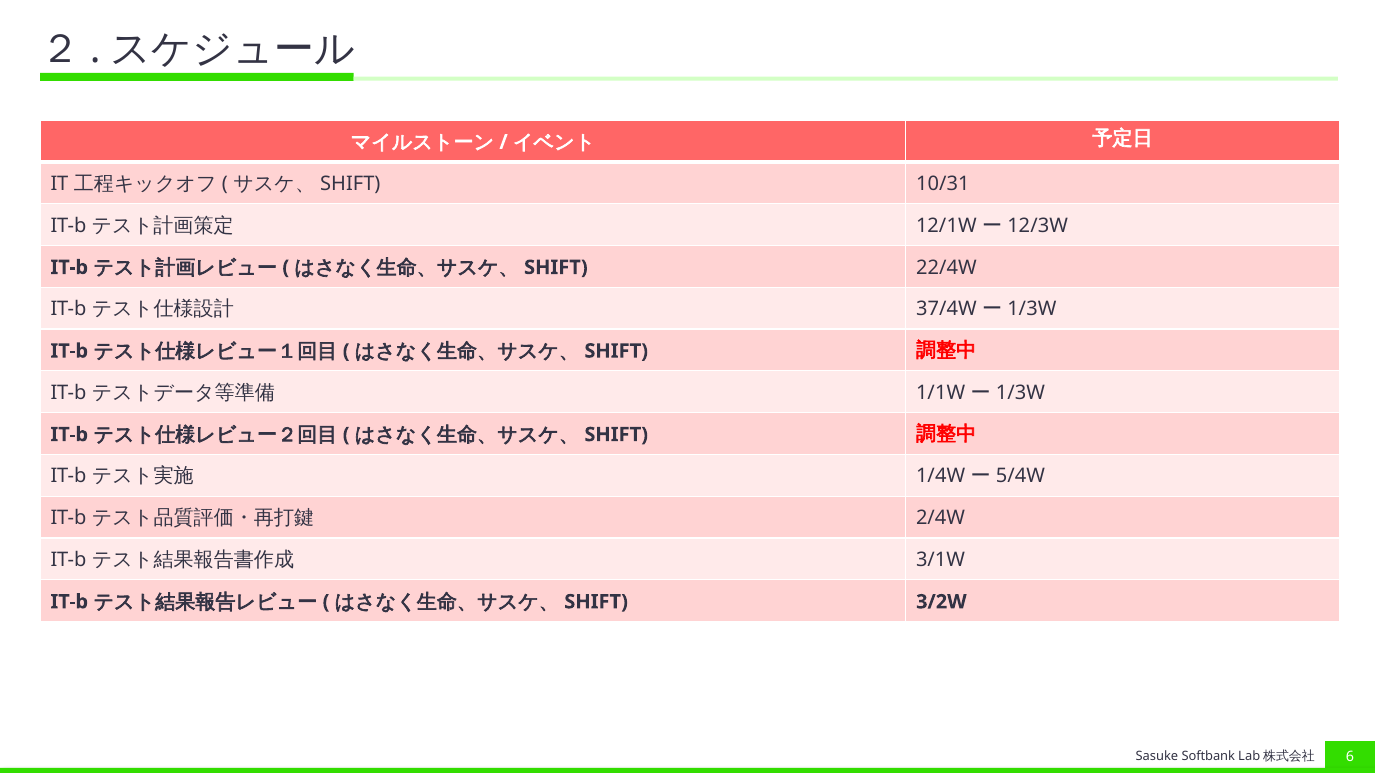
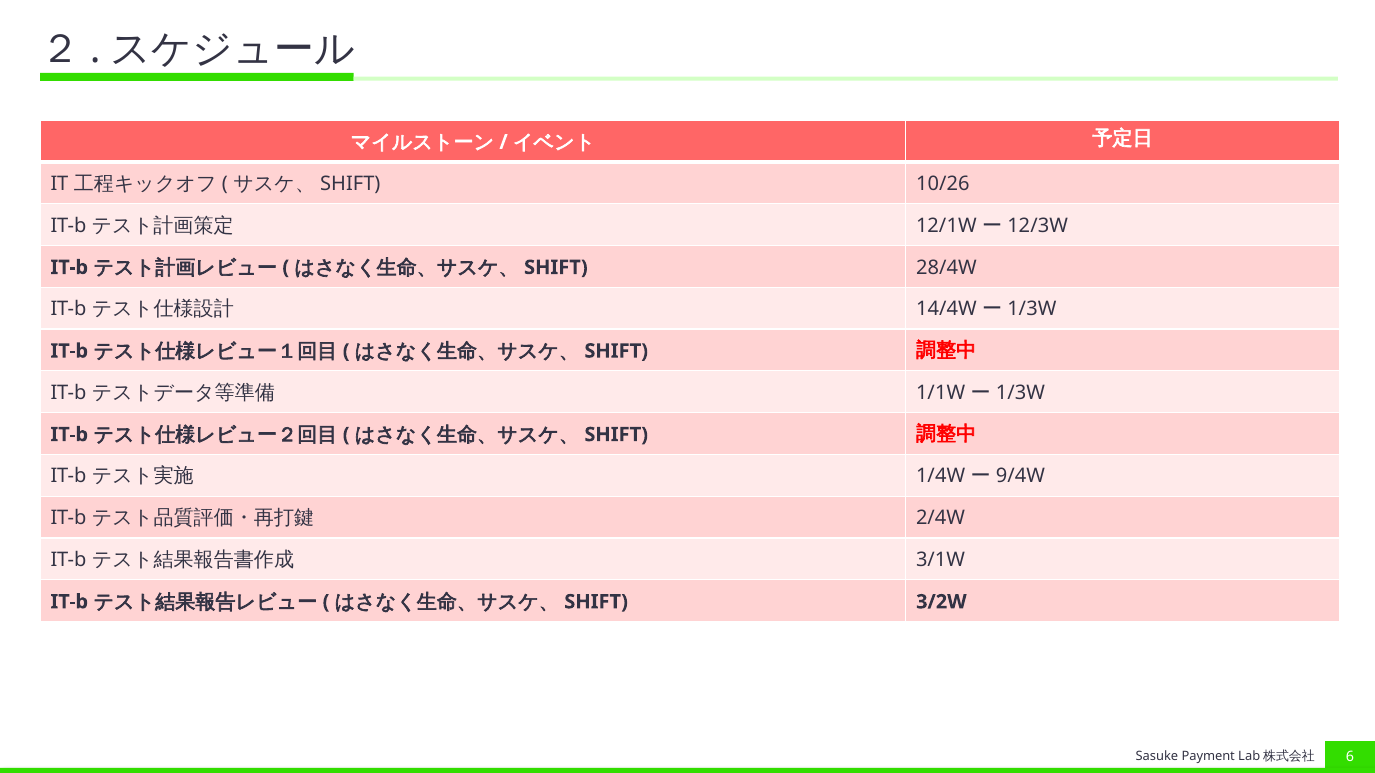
10/31: 10/31 -> 10/26
22/4W: 22/4W -> 28/4W
37/4W: 37/4W -> 14/4W
5/4W: 5/4W -> 9/4W
Softbank: Softbank -> Payment
